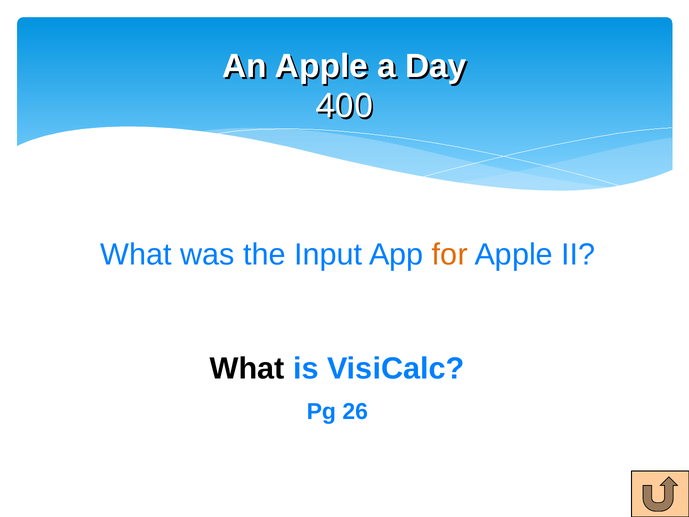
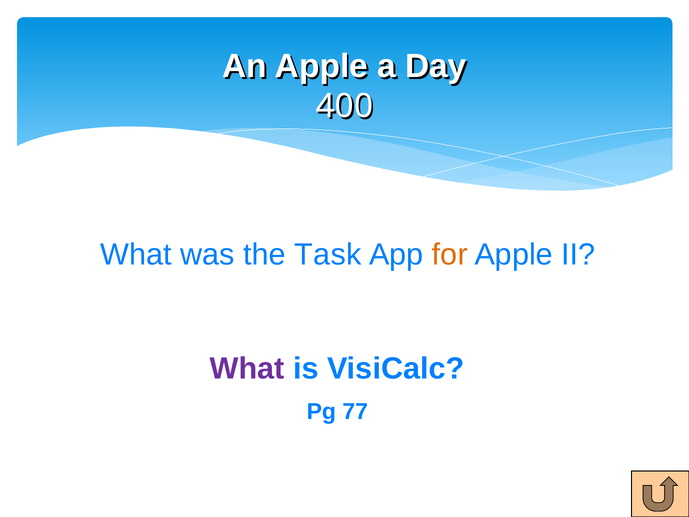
Input: Input -> Task
What at (247, 368) colour: black -> purple
26: 26 -> 77
